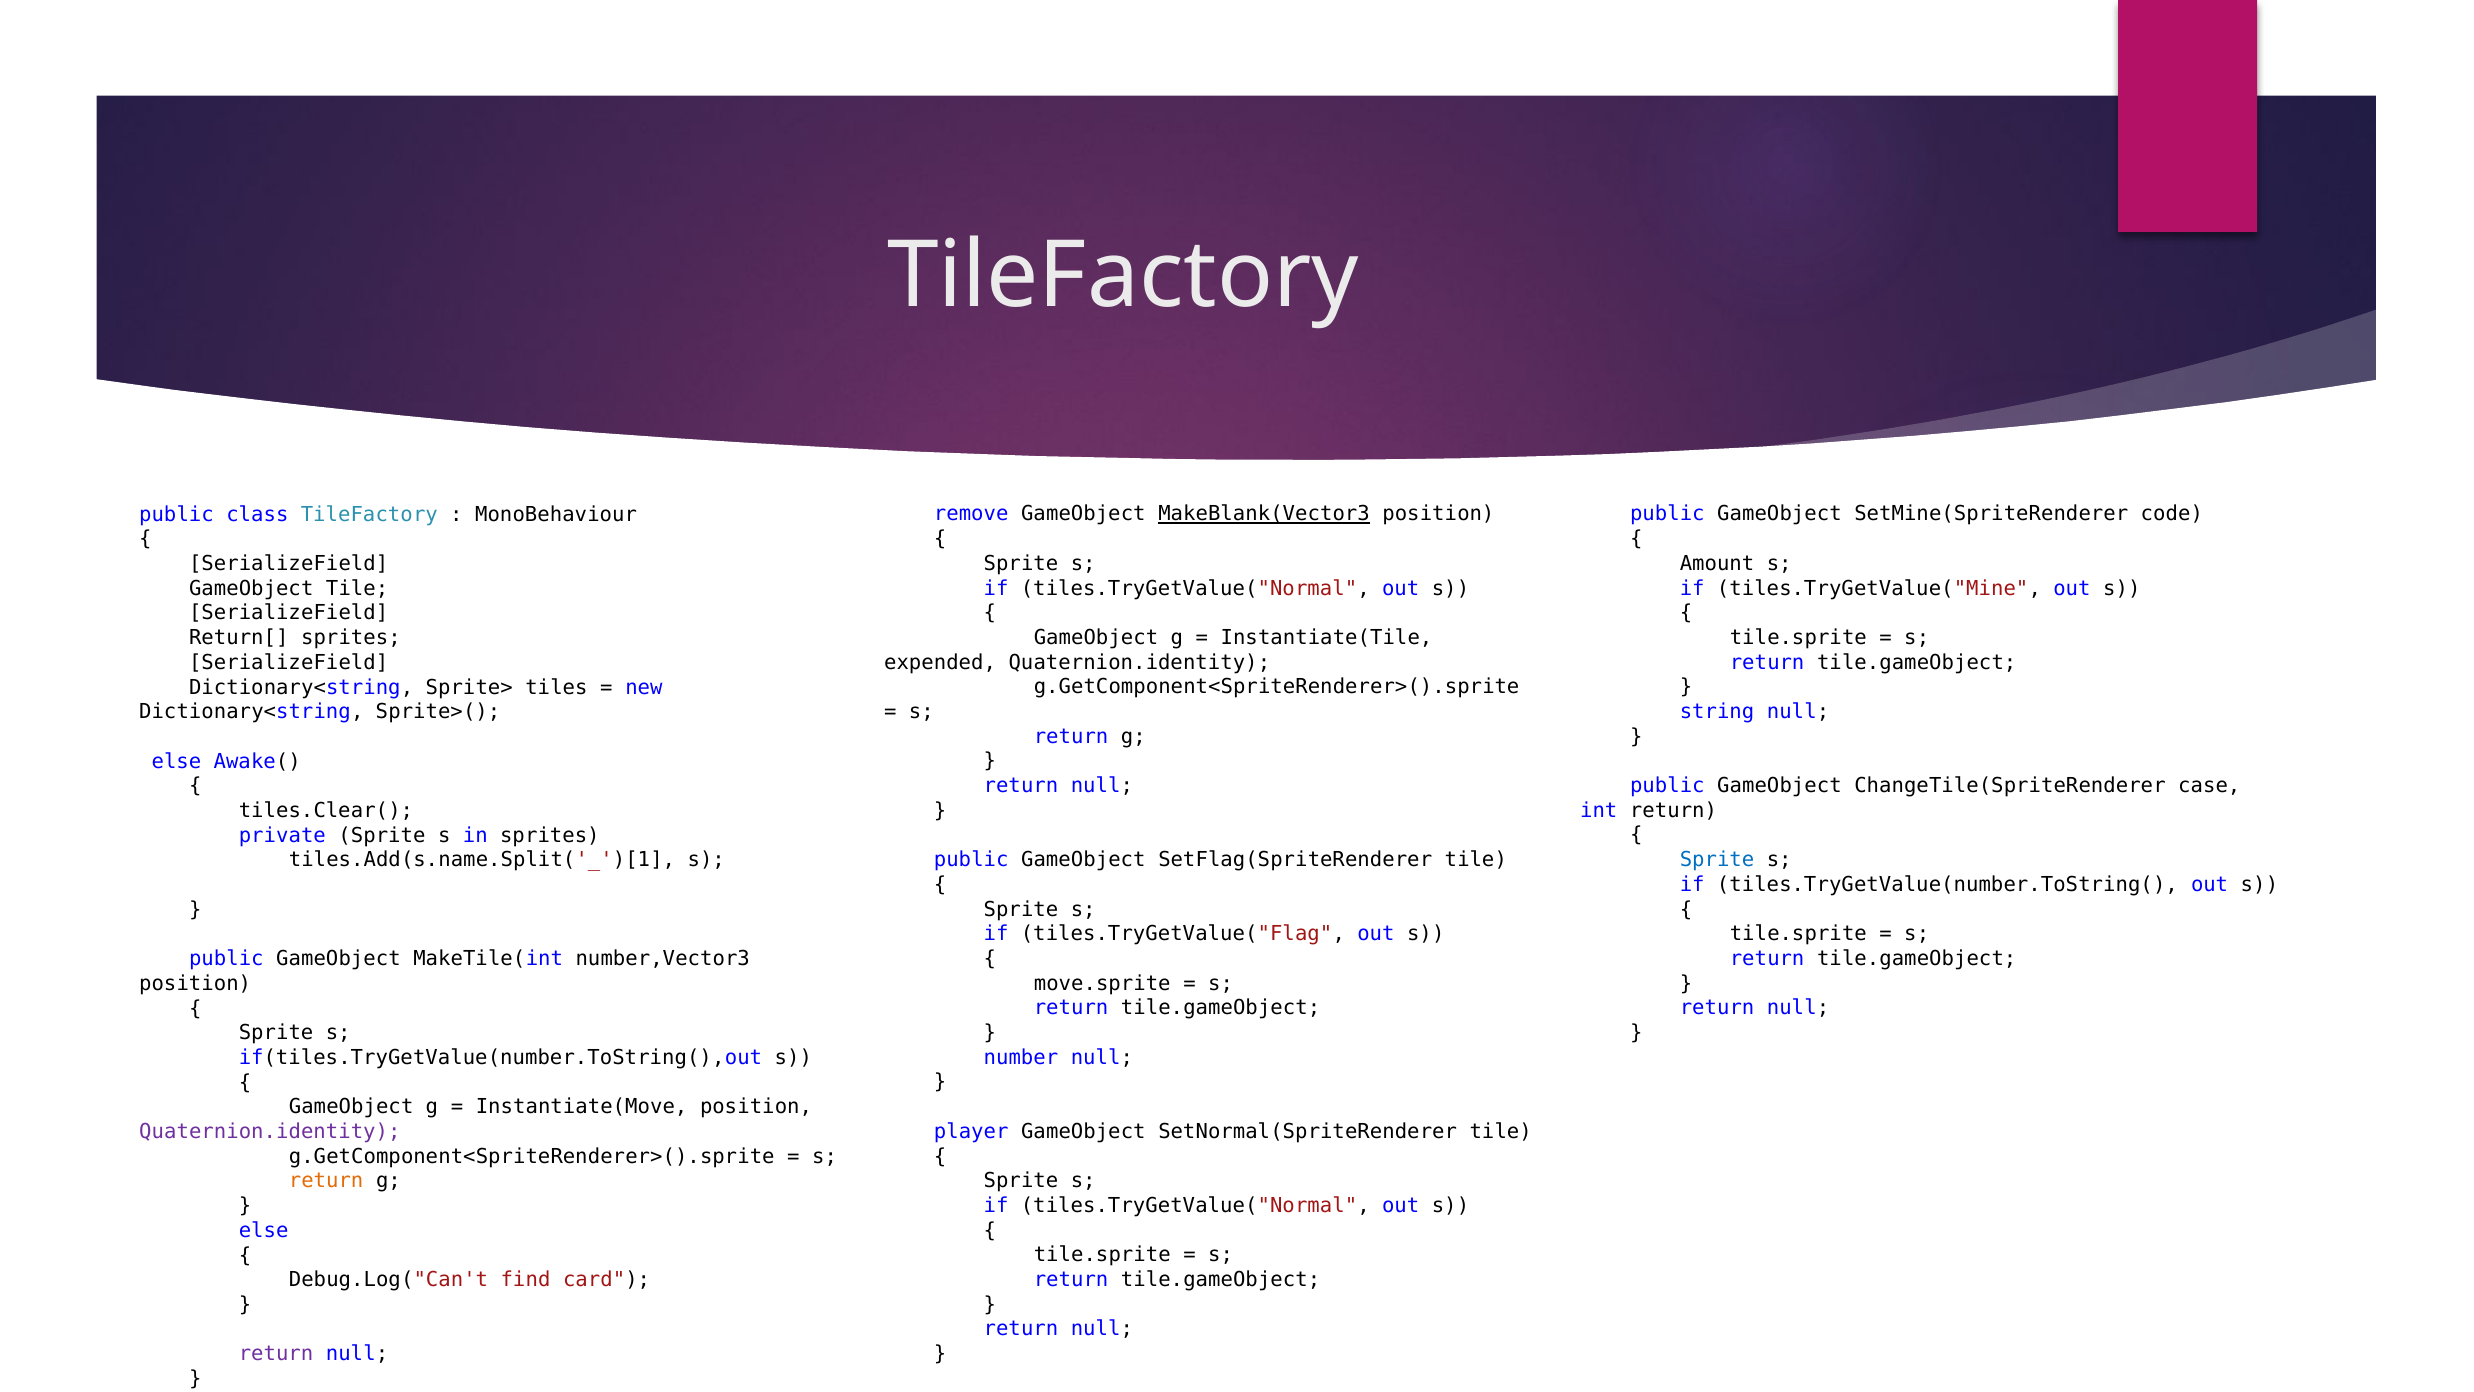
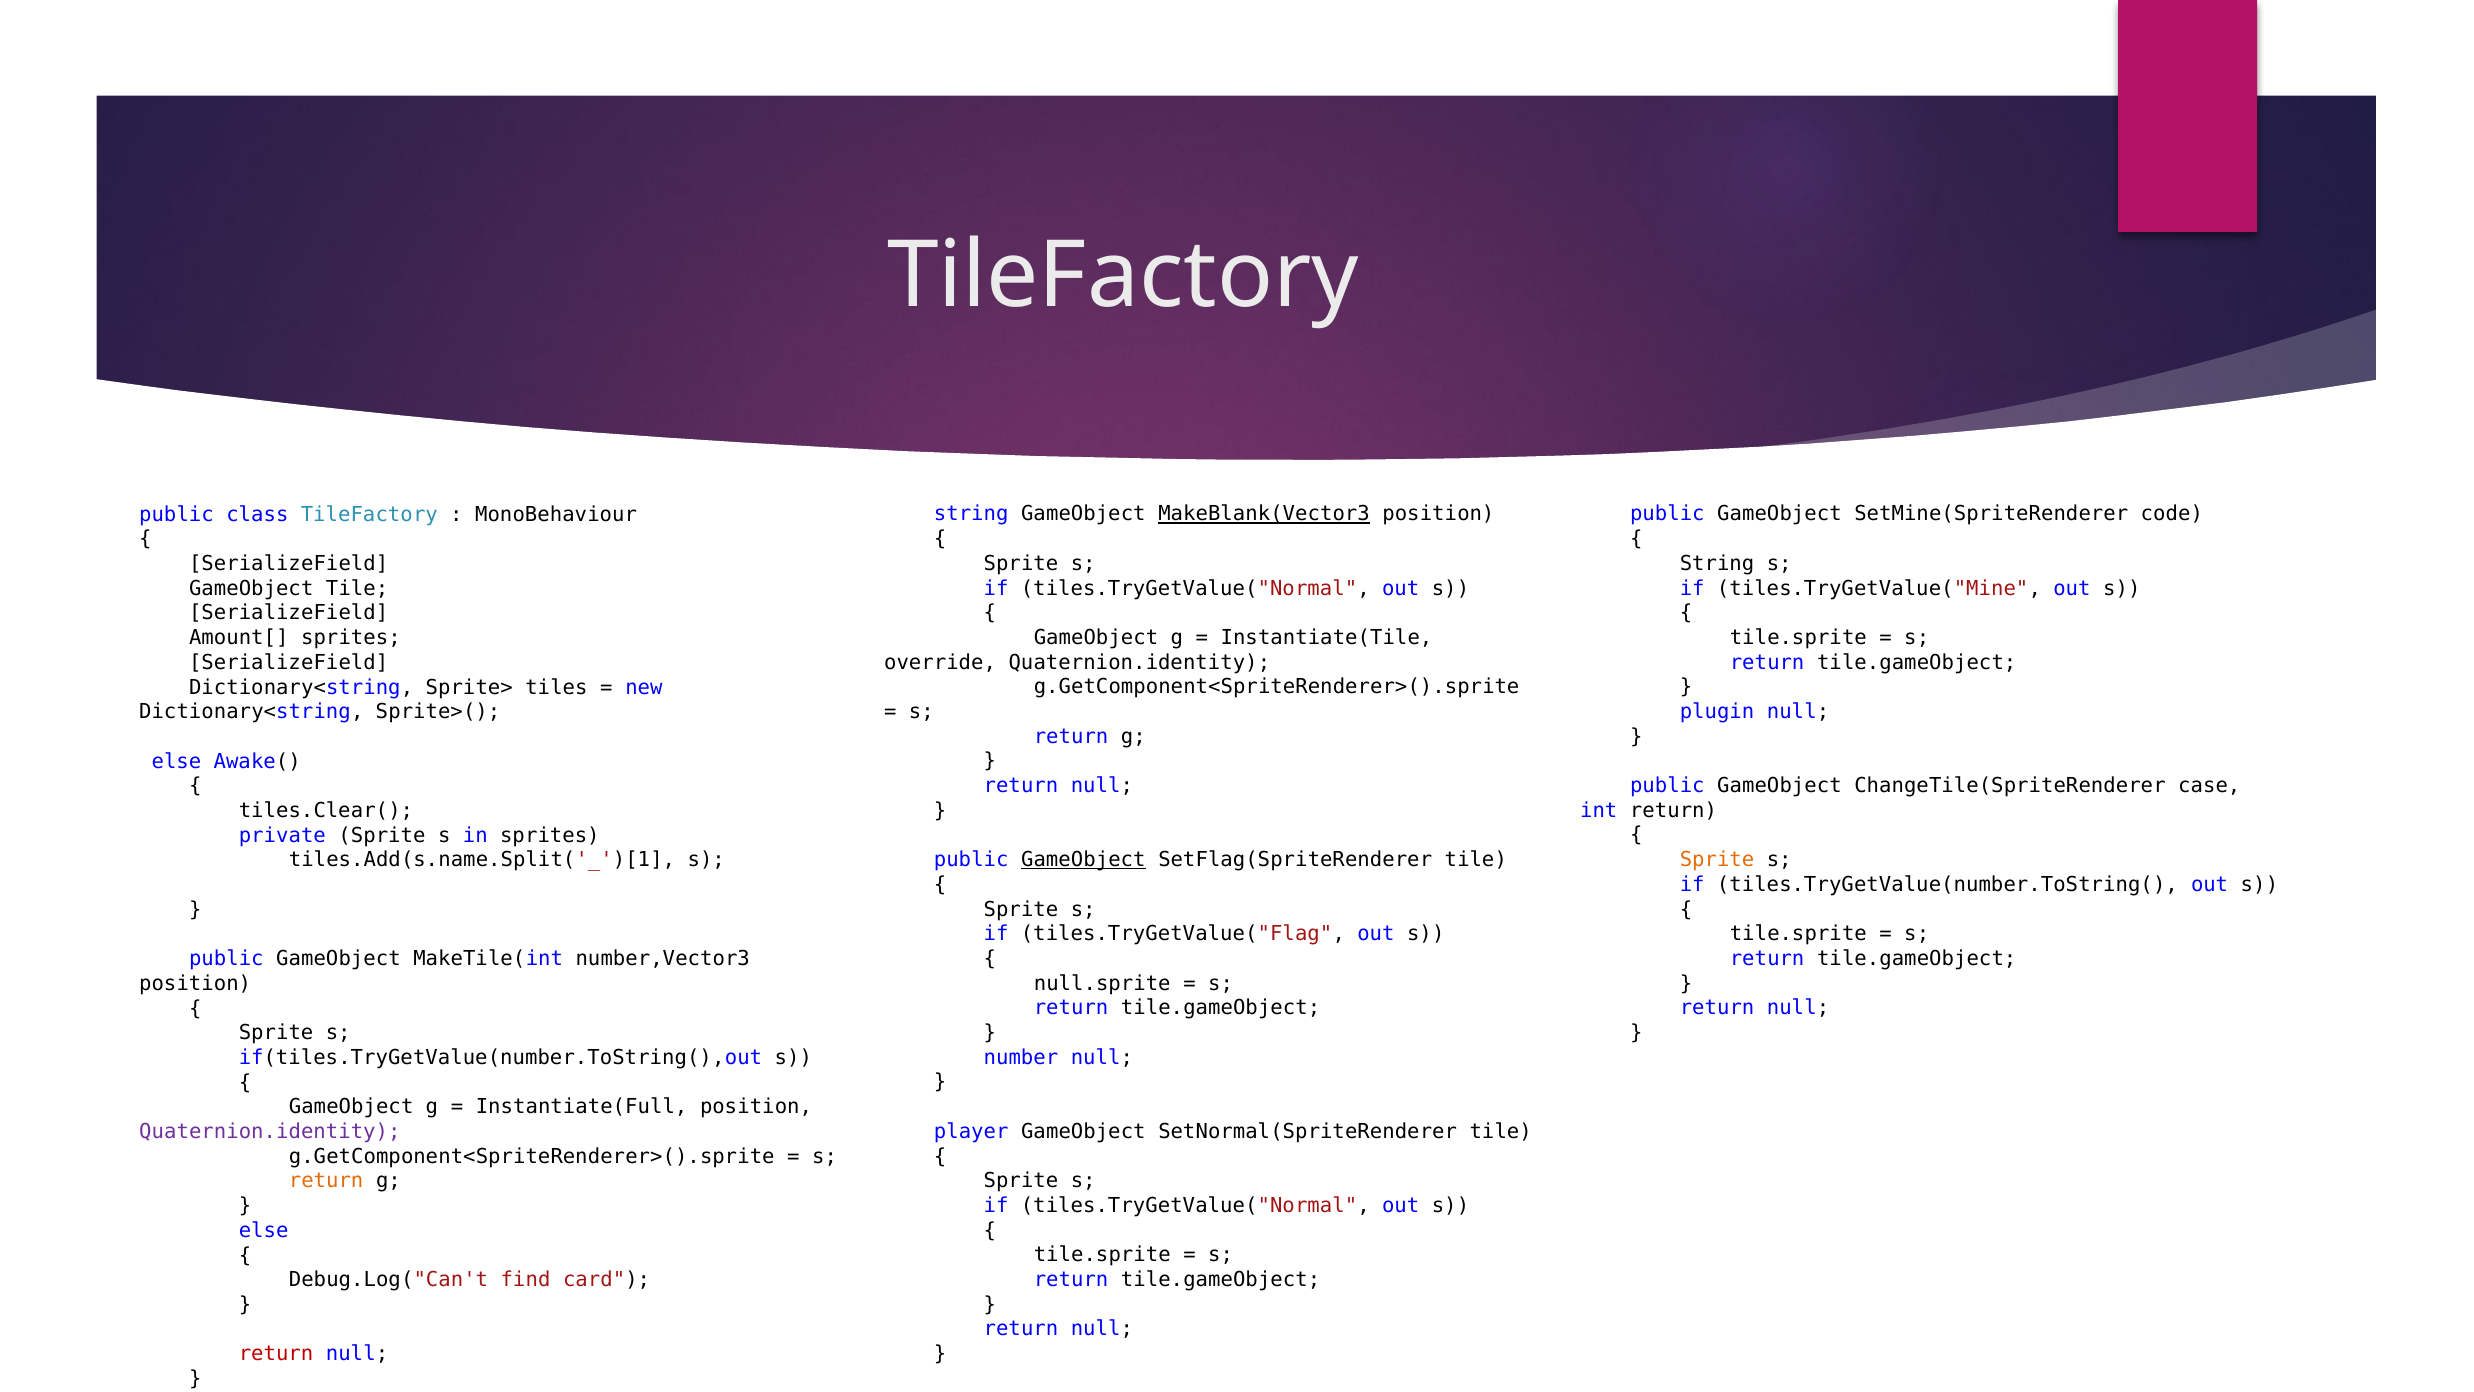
remove at (971, 514): remove -> string
Amount at (1717, 563): Amount -> String
Return[: Return[ -> Amount[
expended: expended -> override
string: string -> plugin
GameObject at (1083, 860) underline: none -> present
Sprite at (1717, 860) colour: blue -> orange
move.sprite: move.sprite -> null.sprite
Instantiate(Move: Instantiate(Move -> Instantiate(Full
return at (276, 1354) colour: purple -> red
